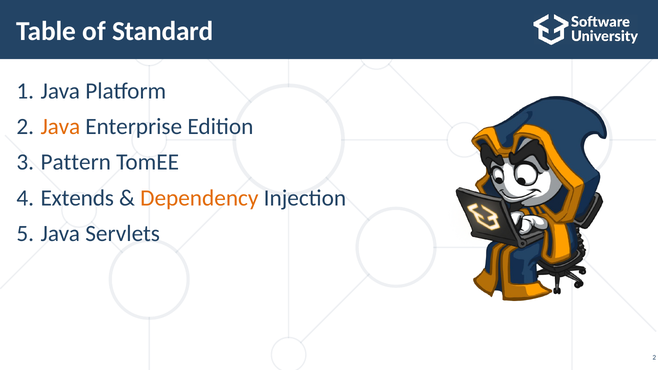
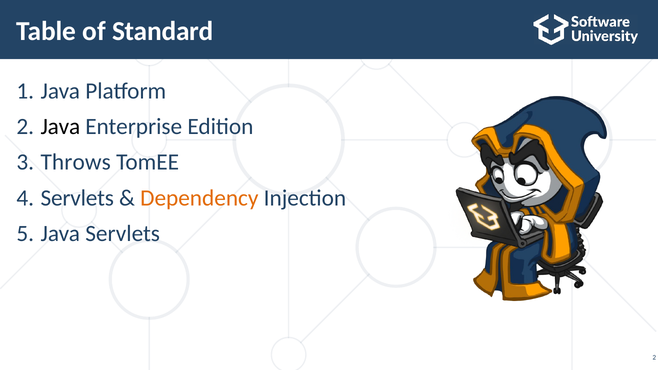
Java at (60, 127) colour: orange -> black
Pattern: Pattern -> Throws
Extends at (77, 198): Extends -> Servlets
